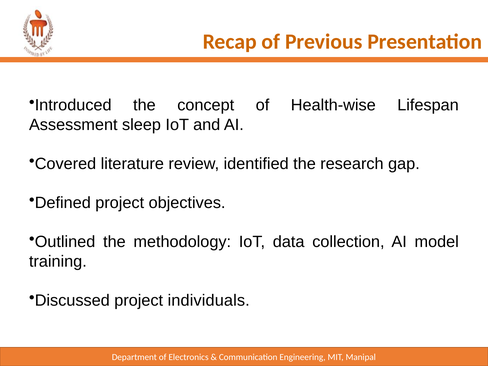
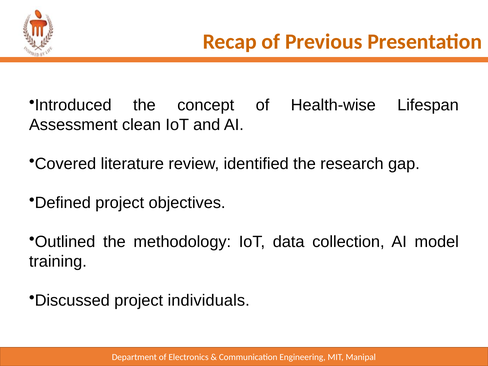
sleep: sleep -> clean
